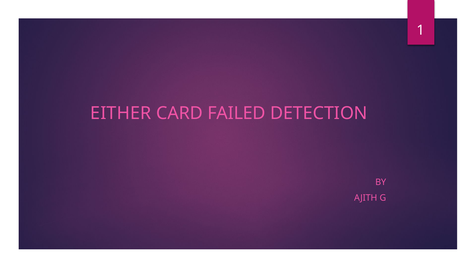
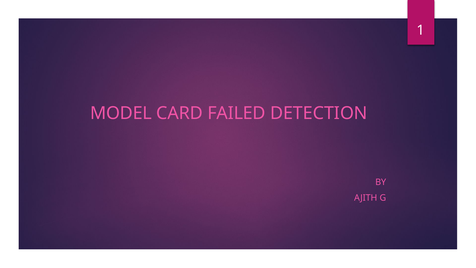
EITHER: EITHER -> MODEL
